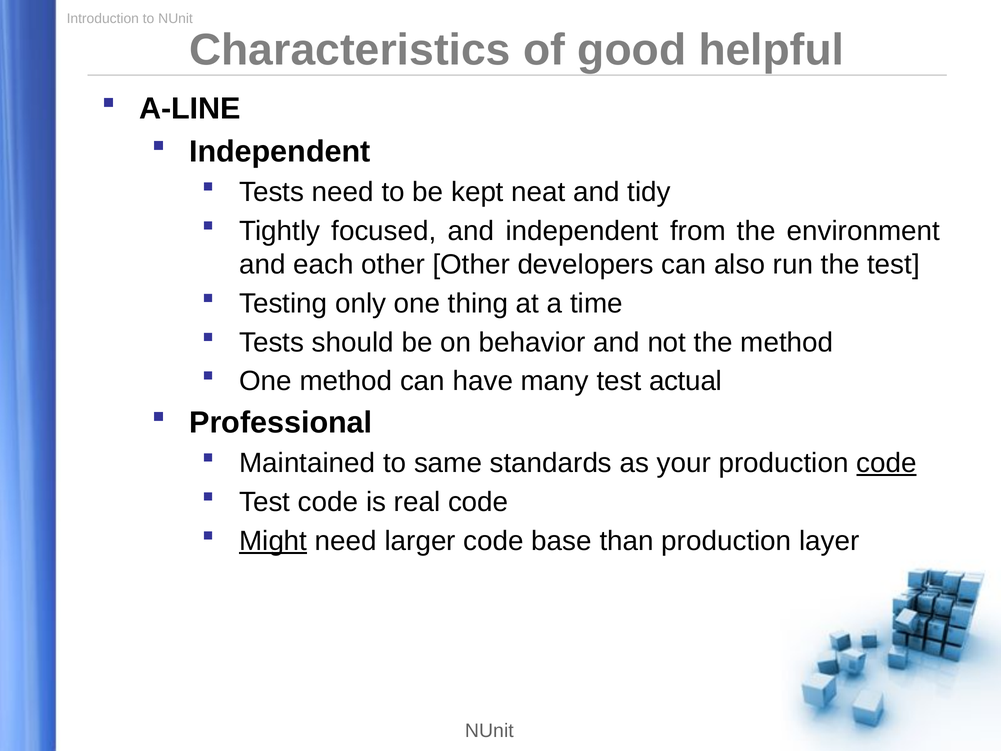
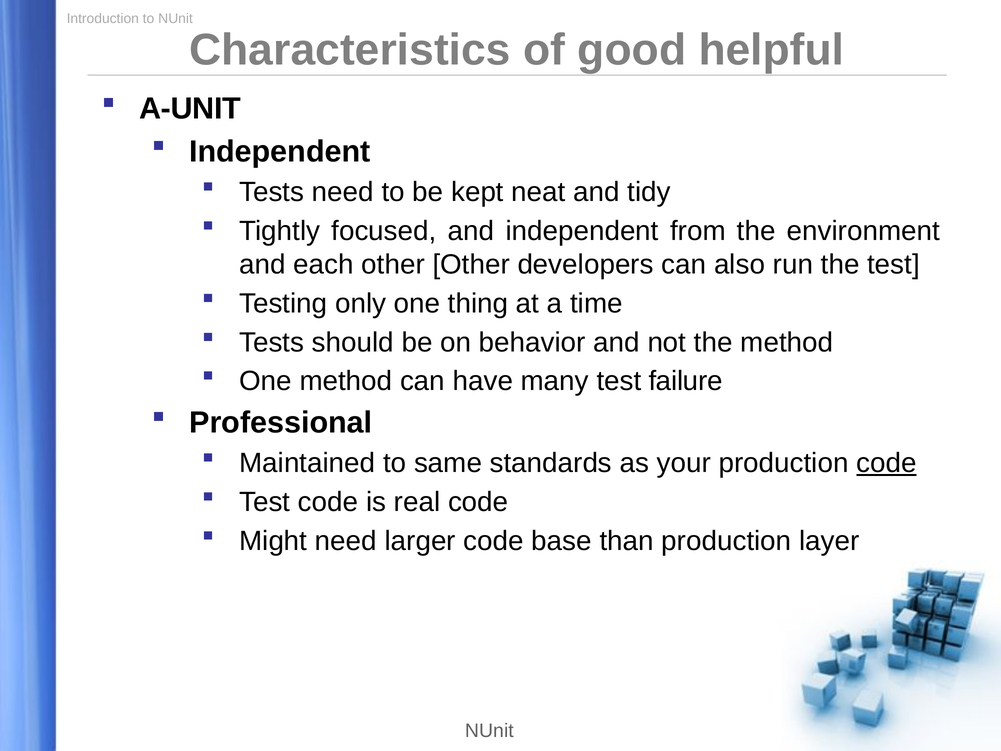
A-LINE: A-LINE -> A-UNIT
actual: actual -> failure
Might underline: present -> none
